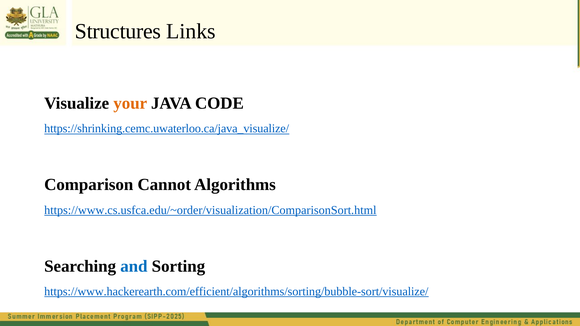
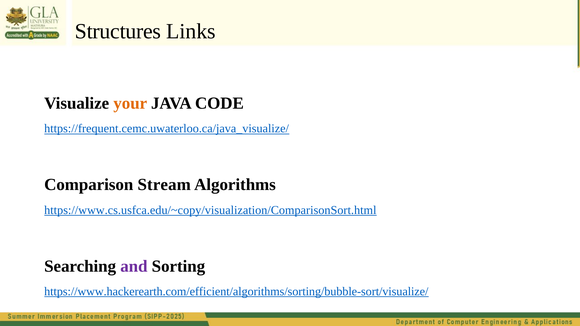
https://shrinking.cemc.uwaterloo.ca/java_visualize/: https://shrinking.cemc.uwaterloo.ca/java_visualize/ -> https://frequent.cemc.uwaterloo.ca/java_visualize/
Cannot: Cannot -> Stream
https://www.cs.usfca.edu/~order/visualization/ComparisonSort.html: https://www.cs.usfca.edu/~order/visualization/ComparisonSort.html -> https://www.cs.usfca.edu/~copy/visualization/ComparisonSort.html
and colour: blue -> purple
